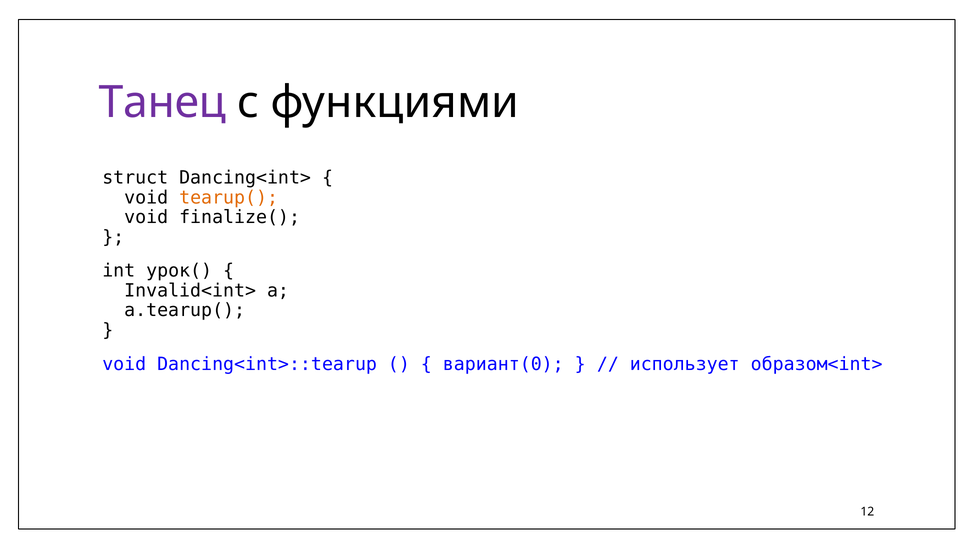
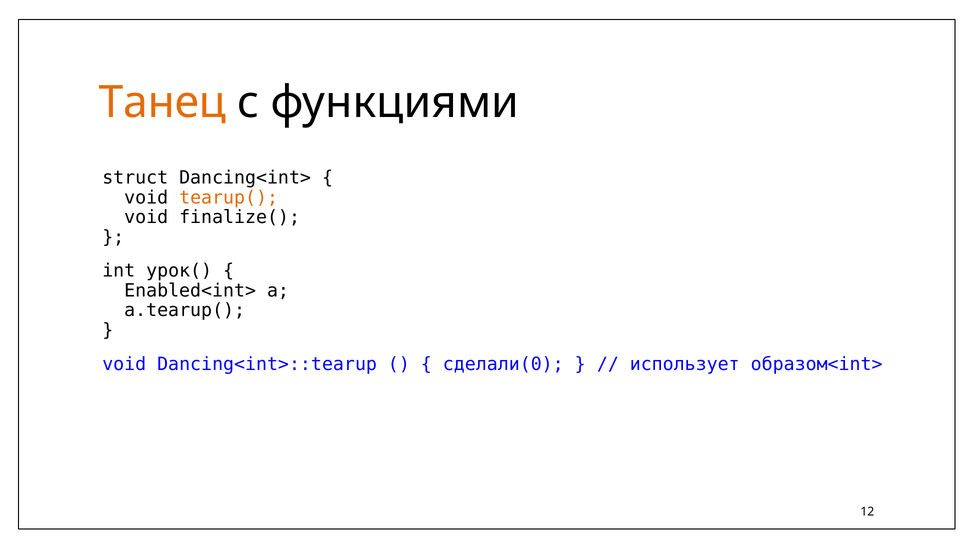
Танец colour: purple -> orange
Invalid<int>: Invalid<int> -> Enabled<int>
вариант(0: вариант(0 -> сделали(0
